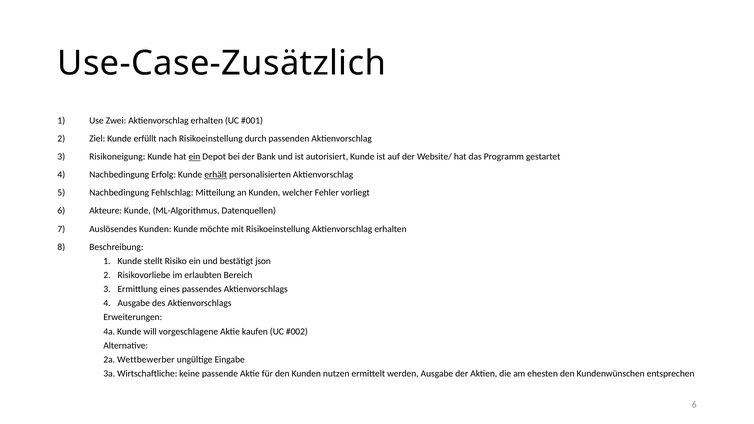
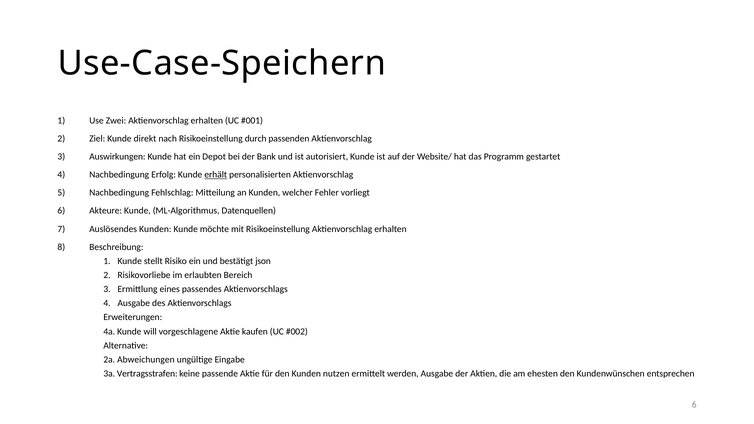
Use-Case-Zusätzlich: Use-Case-Zusätzlich -> Use-Case-Speichern
erfüllt: erfüllt -> direkt
Risikoneigung: Risikoneigung -> Auswirkungen
ein at (194, 157) underline: present -> none
Wettbewerber: Wettbewerber -> Abweichungen
Wirtschaftliche: Wirtschaftliche -> Vertragsstrafen
